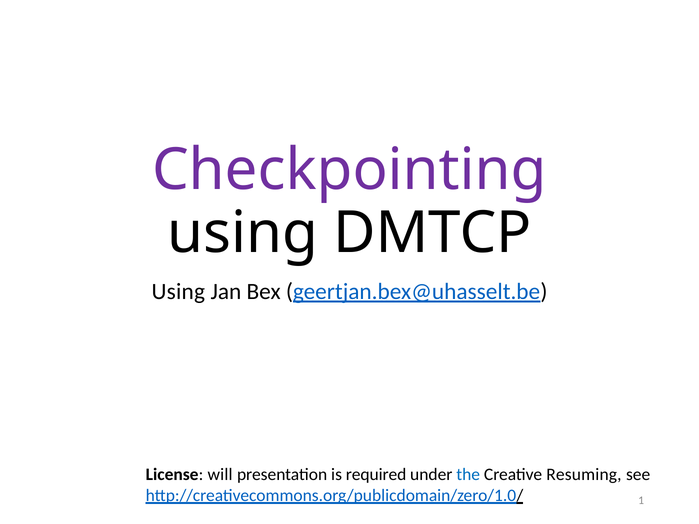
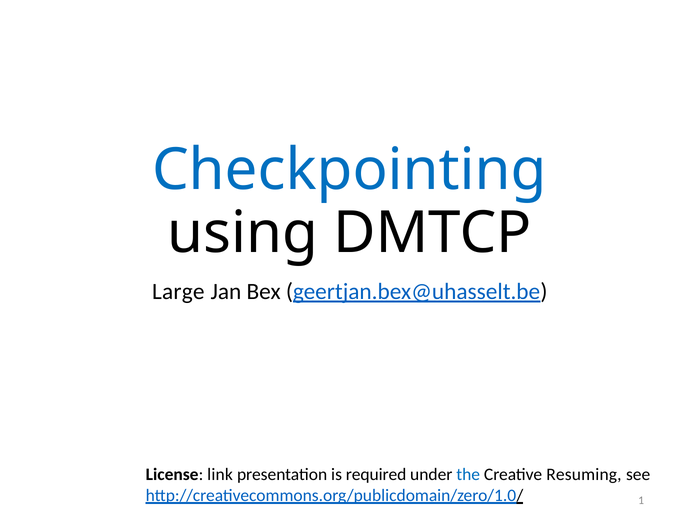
Checkpointing colour: purple -> blue
Using at (178, 292): Using -> Large
will: will -> link
